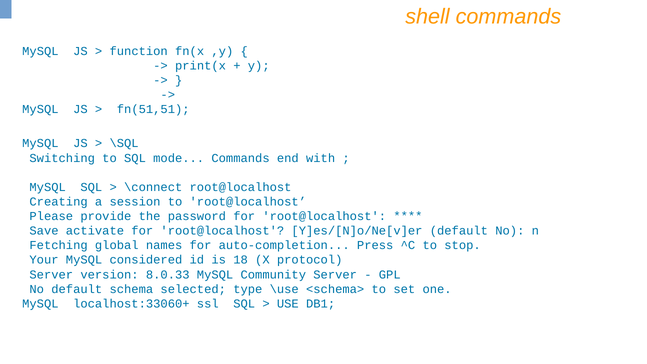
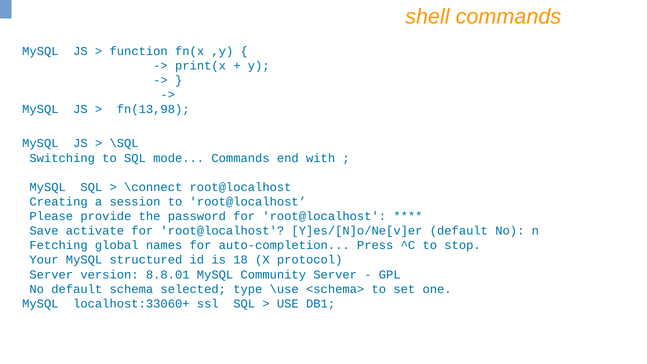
fn(51,51: fn(51,51 -> fn(13,98
considered: considered -> structured
8.0.33: 8.0.33 -> 8.8.01
